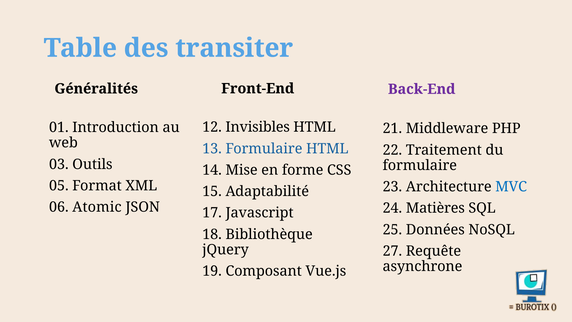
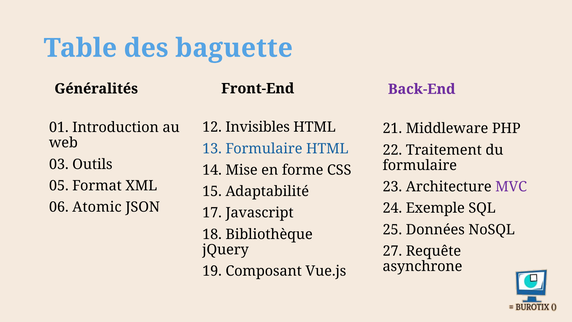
transiter: transiter -> baguette
MVC colour: blue -> purple
Matières: Matières -> Exemple
